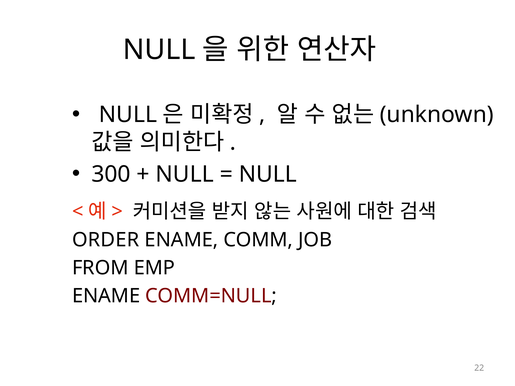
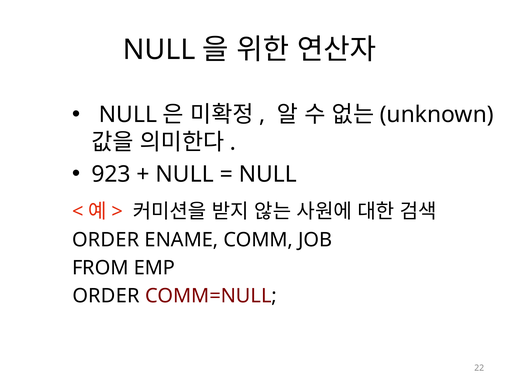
300: 300 -> 923
ENAME at (106, 296): ENAME -> ORDER
